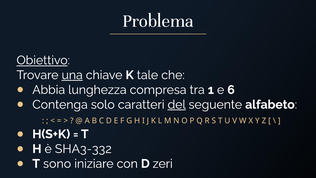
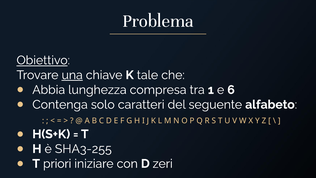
del underline: present -> none
SHA3-332: SHA3-332 -> SHA3-255
sono: sono -> priori
